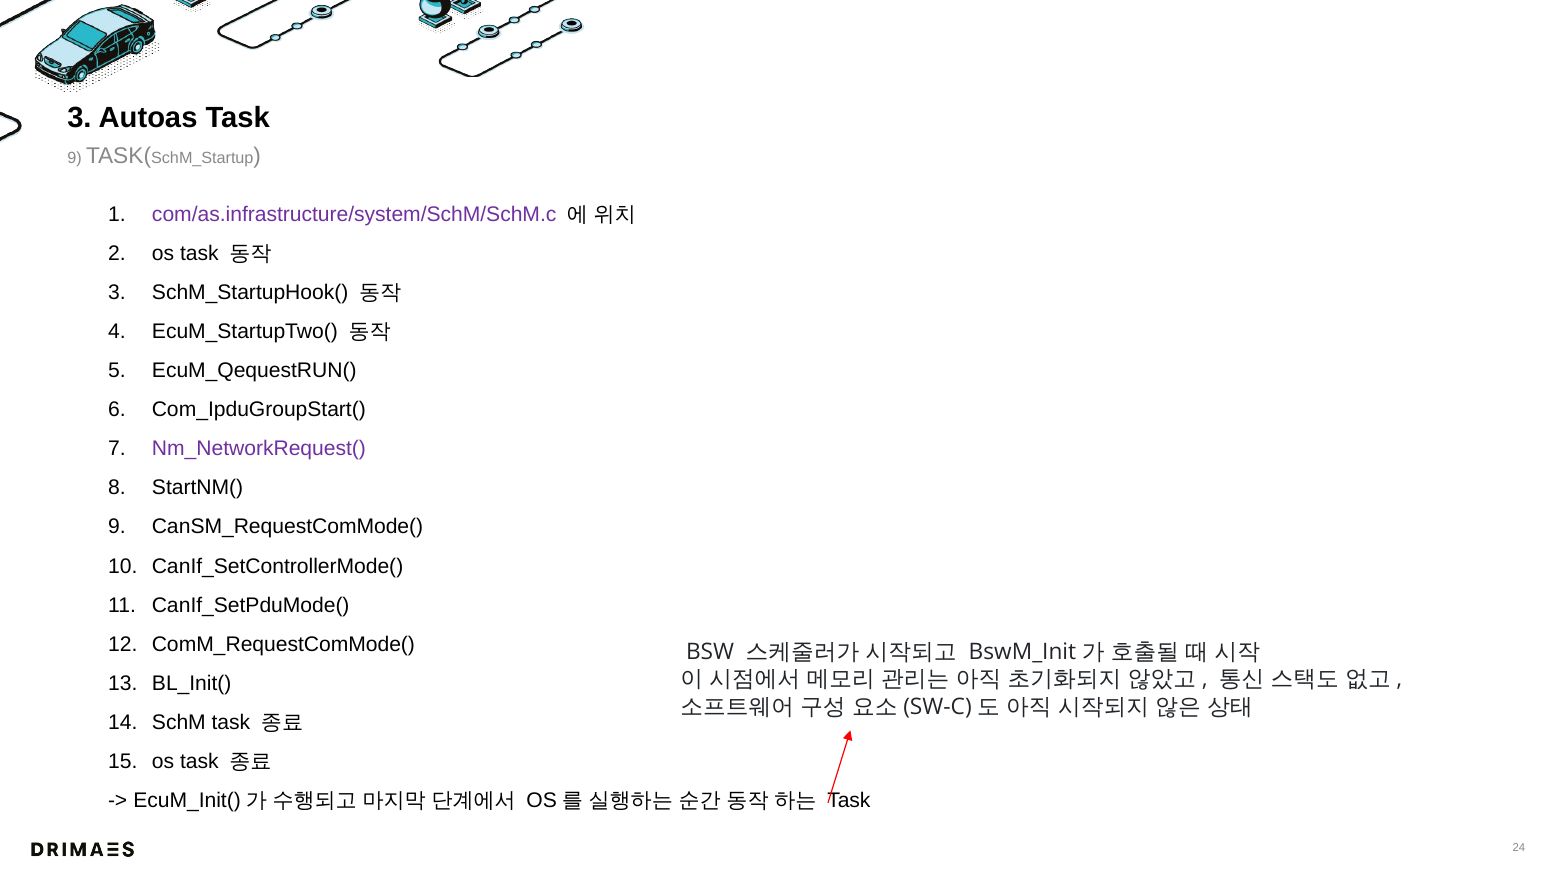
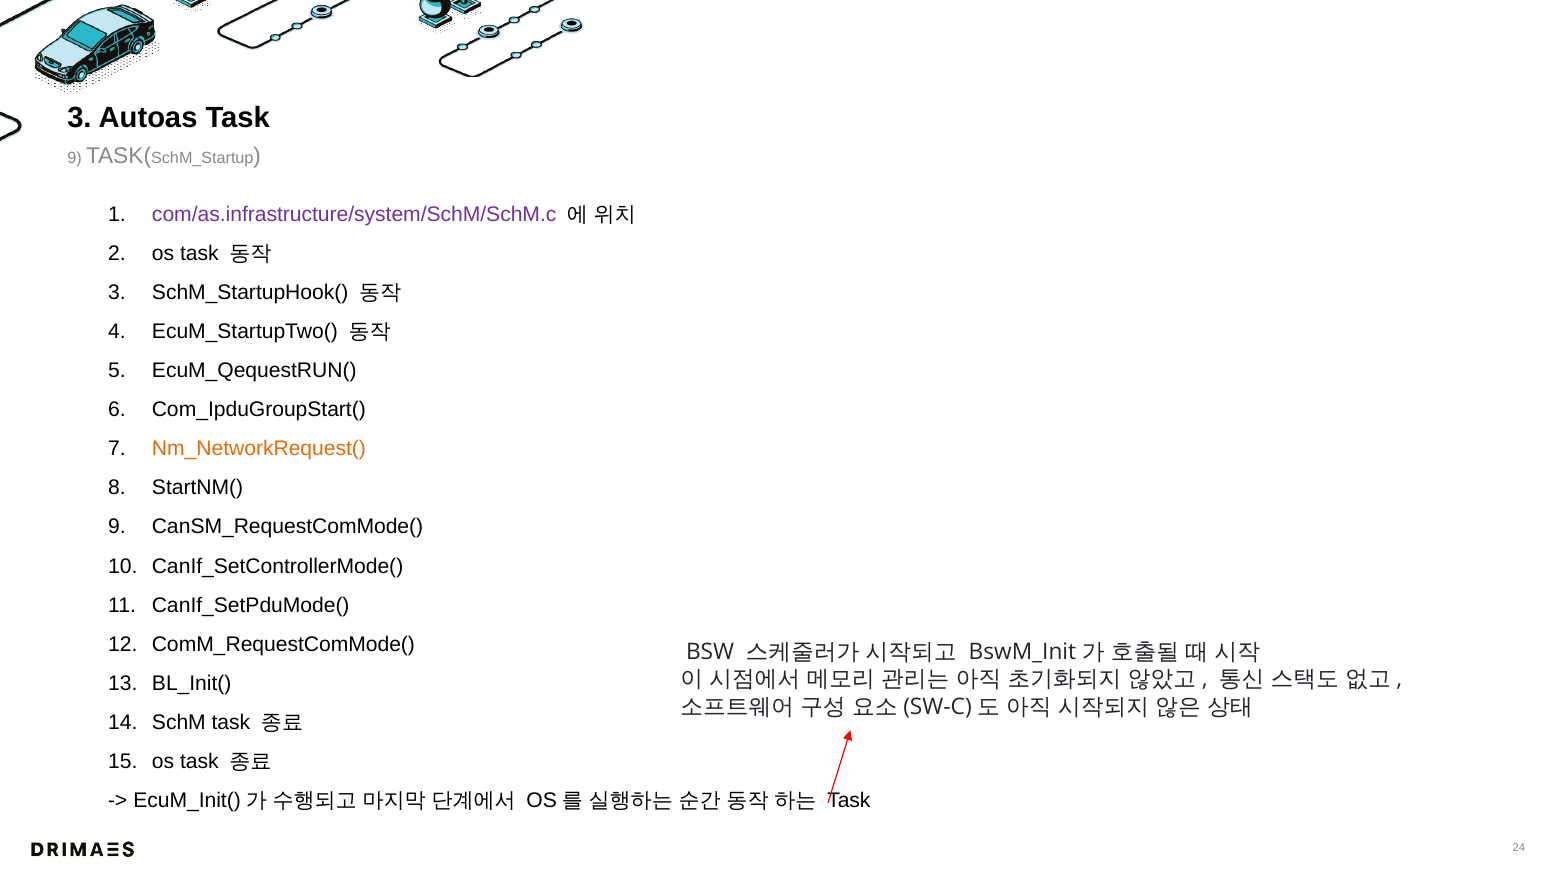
Nm_NetworkRequest( colour: purple -> orange
